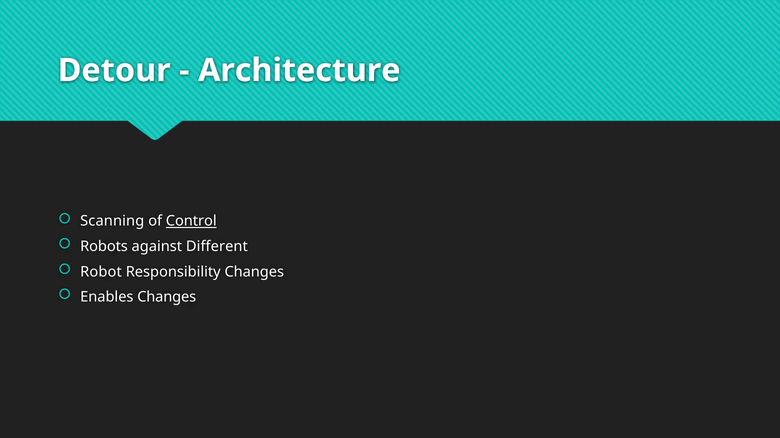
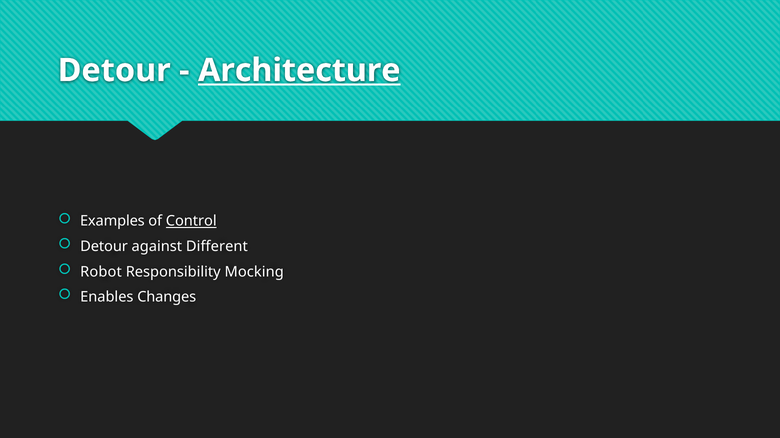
Architecture underline: none -> present
Scanning: Scanning -> Examples
Robots at (104, 247): Robots -> Detour
Responsibility Changes: Changes -> Mocking
